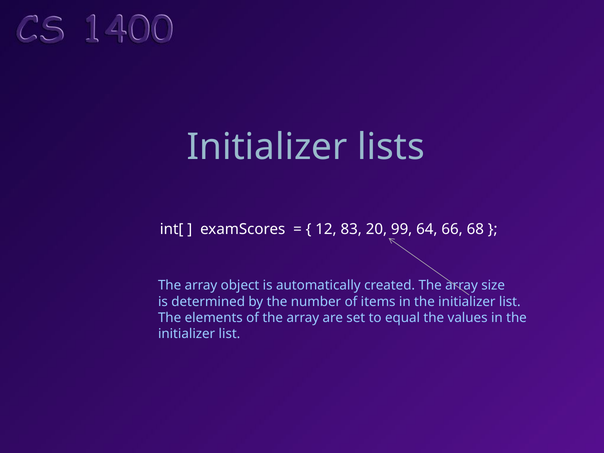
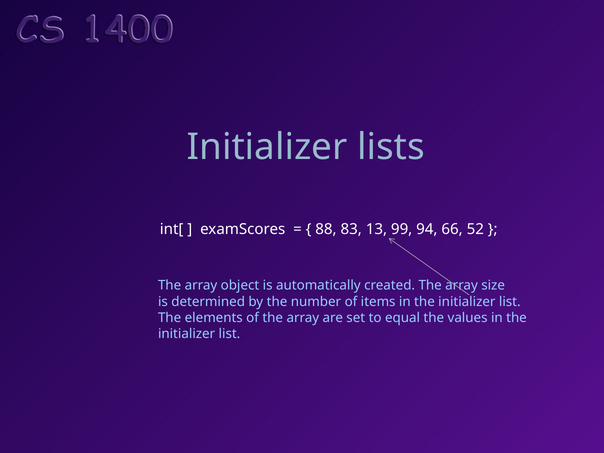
12: 12 -> 88
20: 20 -> 13
64: 64 -> 94
68: 68 -> 52
